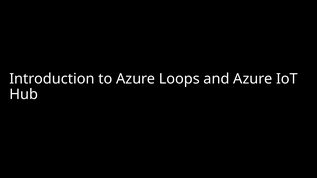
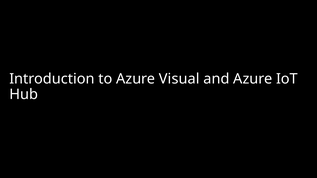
Loops: Loops -> Visual
